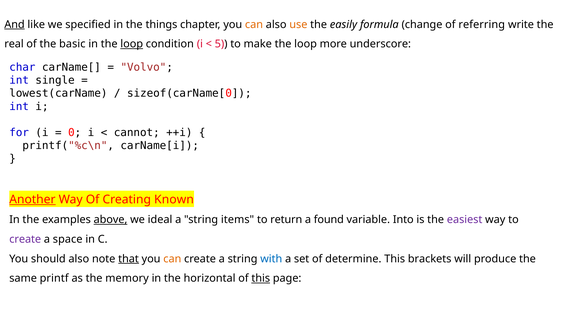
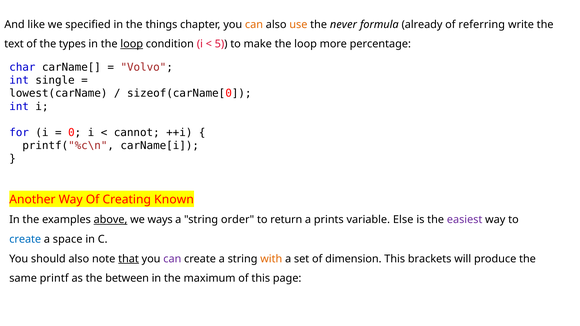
And underline: present -> none
easily: easily -> never
change: change -> already
real: real -> text
basic: basic -> types
underscore: underscore -> percentage
Another underline: present -> none
ideal: ideal -> ways
items: items -> order
found: found -> prints
Into: Into -> Else
create at (25, 239) colour: purple -> blue
can at (172, 259) colour: orange -> purple
with colour: blue -> orange
determine: determine -> dimension
memory: memory -> between
horizontal: horizontal -> maximum
this at (261, 279) underline: present -> none
